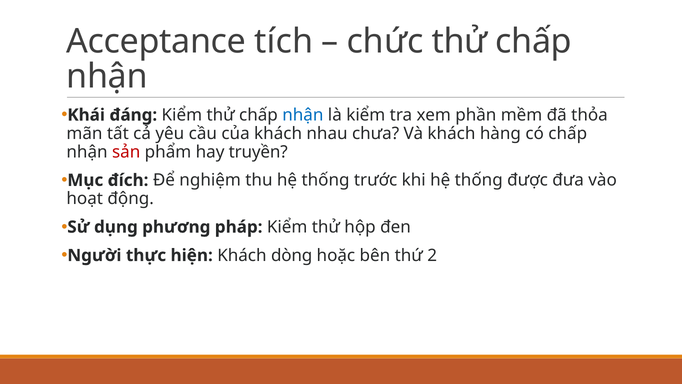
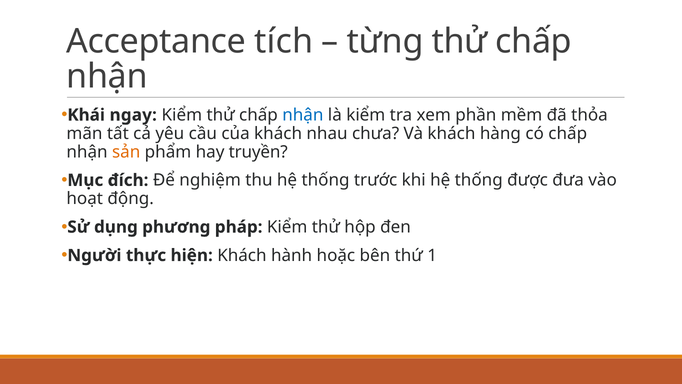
chức: chức -> từng
đáng: đáng -> ngay
sản colour: red -> orange
dòng: dòng -> hành
2: 2 -> 1
